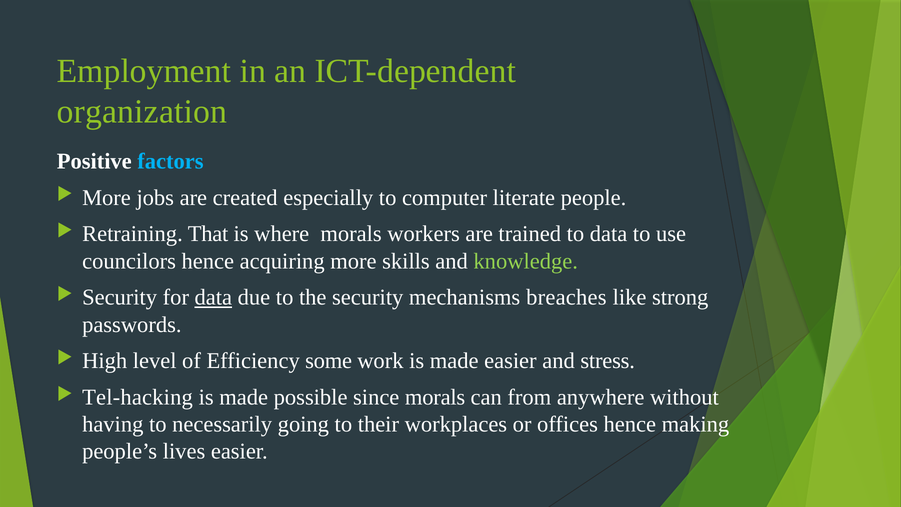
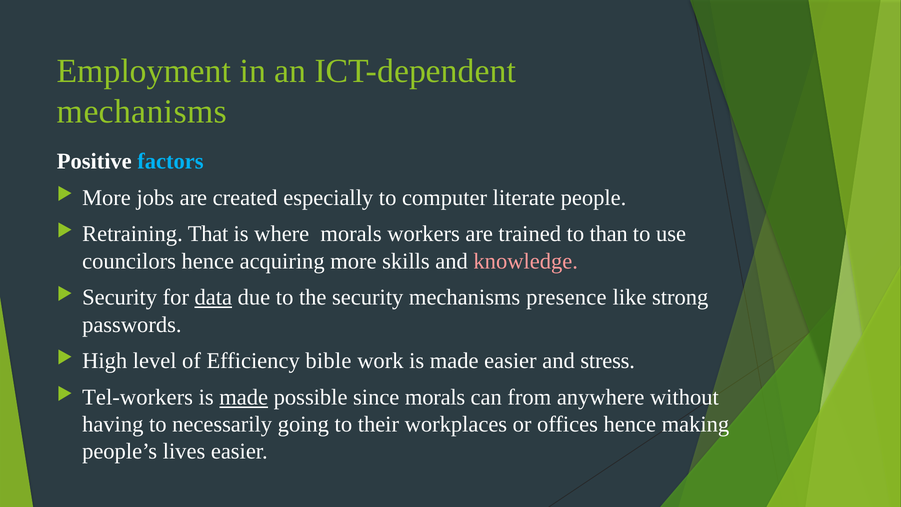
organization at (142, 112): organization -> mechanisms
to data: data -> than
knowledge colour: light green -> pink
breaches: breaches -> presence
some: some -> bible
Tel-hacking: Tel-hacking -> Tel-workers
made at (244, 397) underline: none -> present
